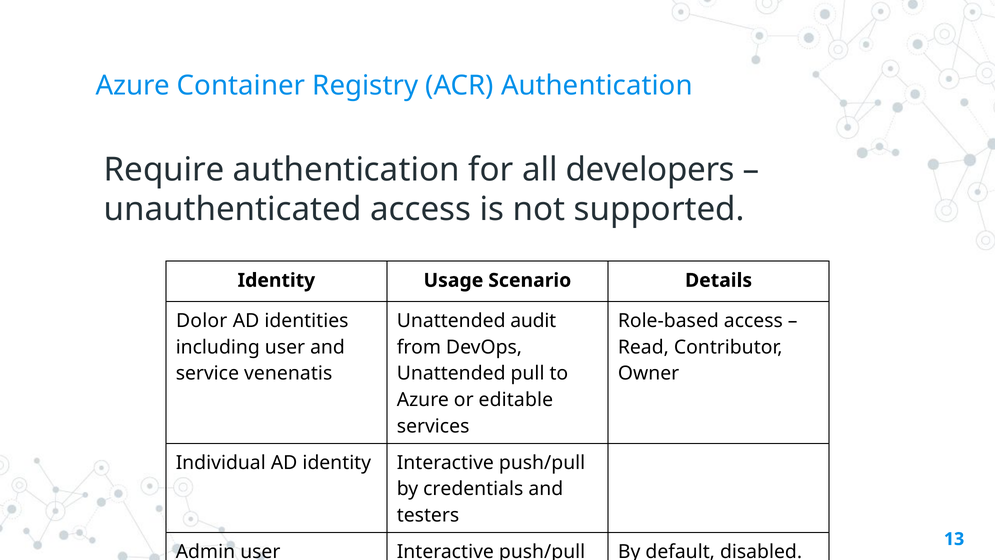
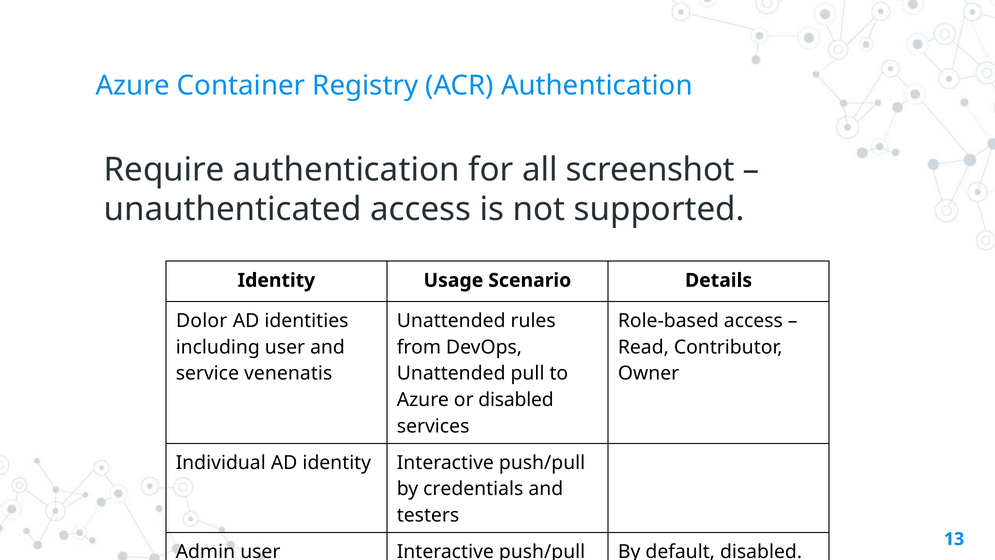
developers: developers -> screenshot
audit: audit -> rules
or editable: editable -> disabled
